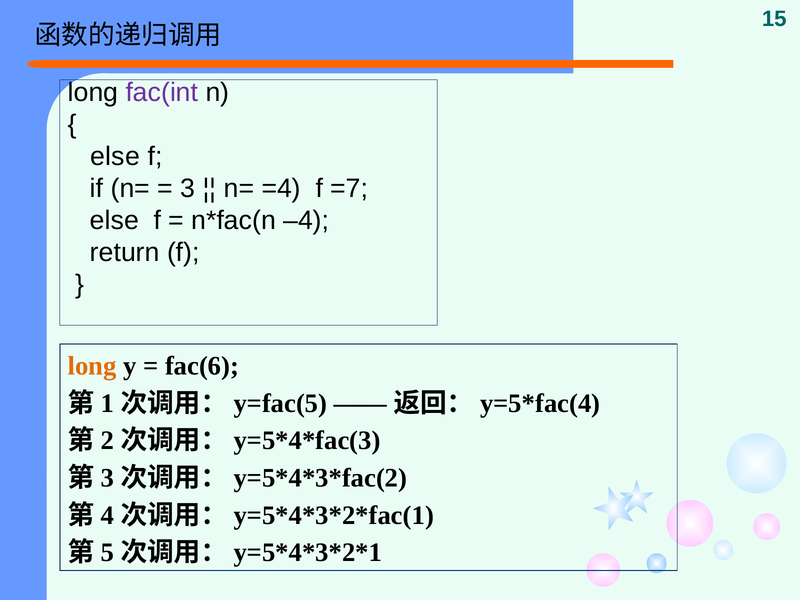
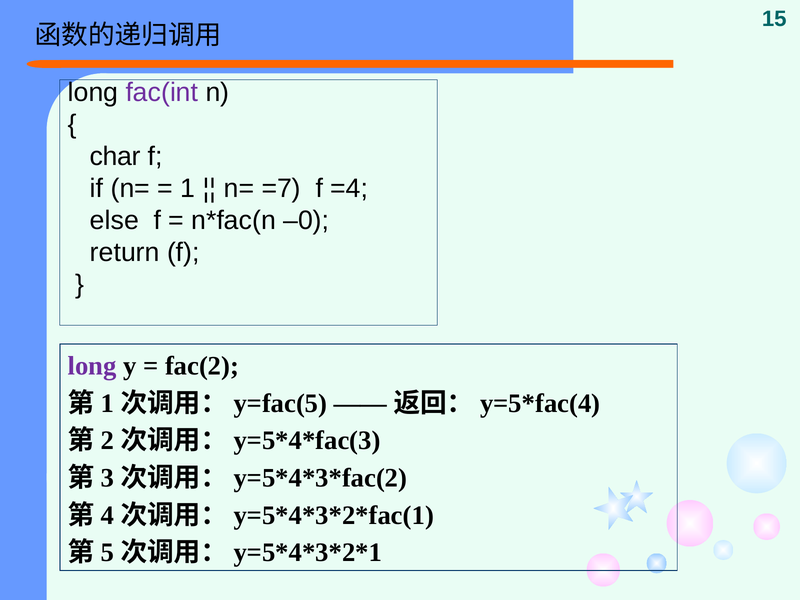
else at (115, 156): else -> char
3: 3 -> 1
=4: =4 -> =7
=7: =7 -> =4
–4: –4 -> –0
long at (92, 366) colour: orange -> purple
fac(6: fac(6 -> fac(2
